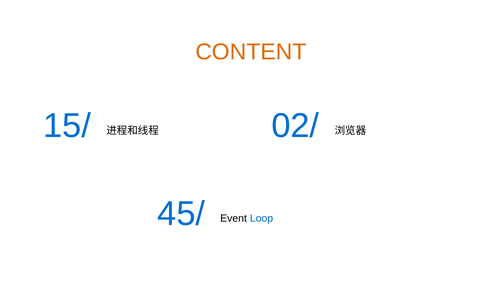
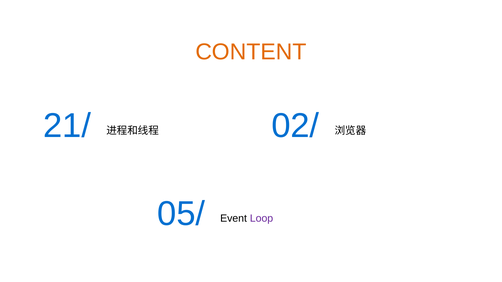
15/: 15/ -> 21/
45/: 45/ -> 05/
Loop colour: blue -> purple
